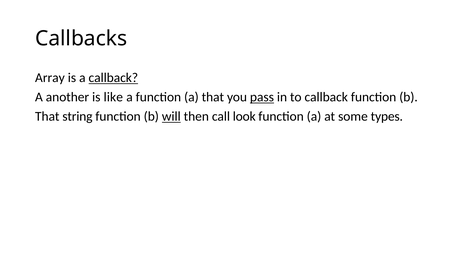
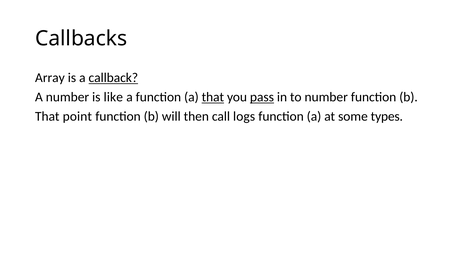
A another: another -> number
that at (213, 97) underline: none -> present
to callback: callback -> number
string: string -> point
will underline: present -> none
look: look -> logs
